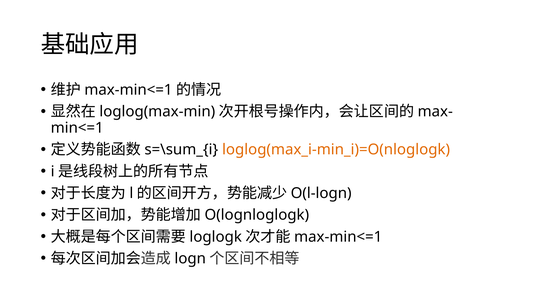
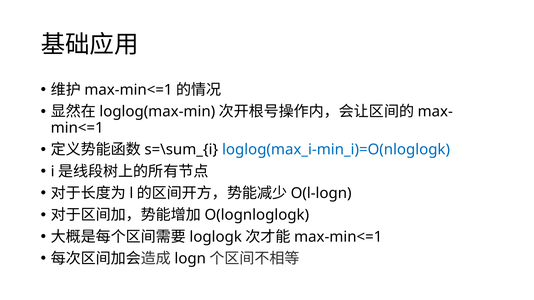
loglog(max_i-min_i)=O(nloglogk colour: orange -> blue
